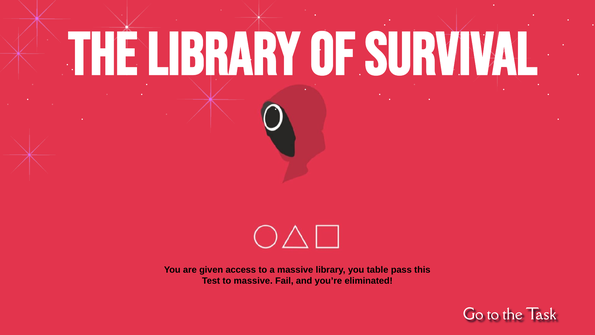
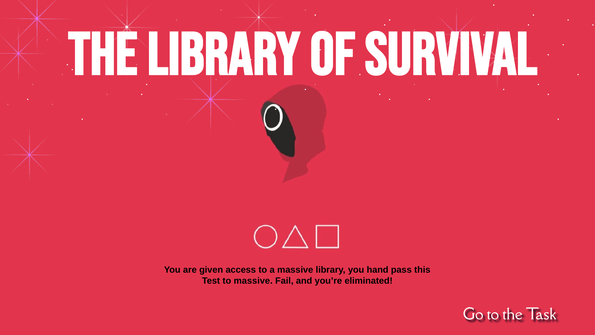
table: table -> hand
